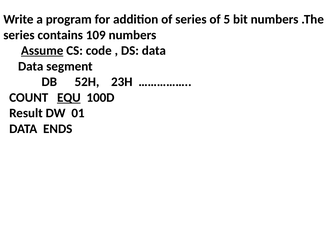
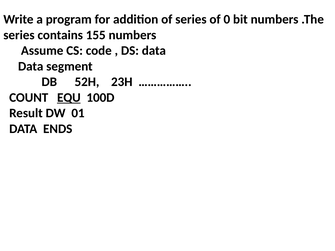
5: 5 -> 0
109: 109 -> 155
Assume underline: present -> none
